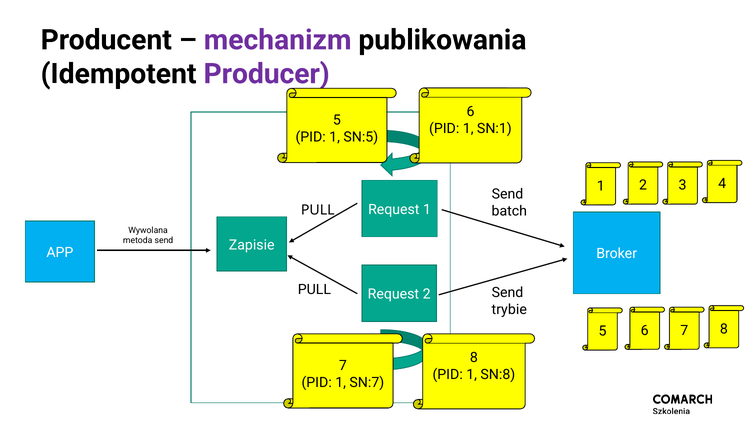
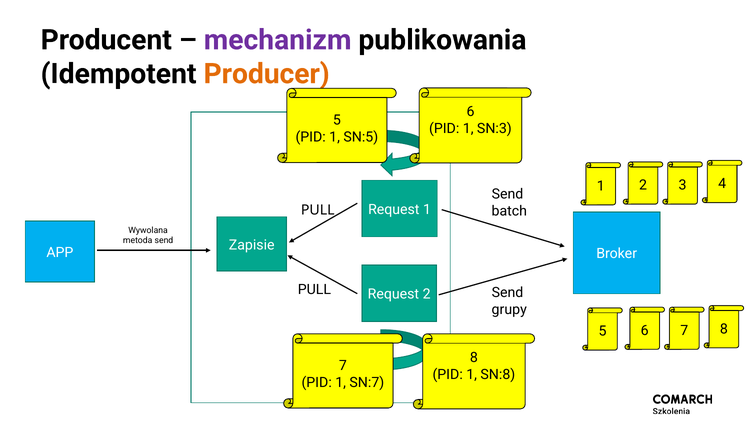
Producer colour: purple -> orange
SN:1: SN:1 -> SN:3
trybie: trybie -> grupy
